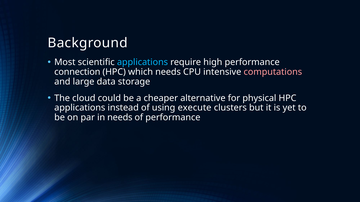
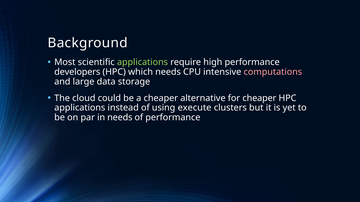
applications at (143, 62) colour: light blue -> light green
connection: connection -> developers
for physical: physical -> cheaper
